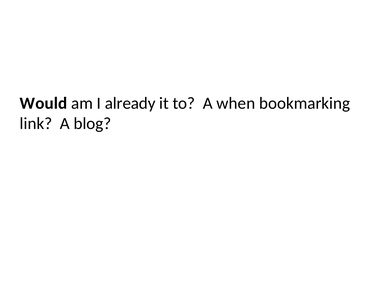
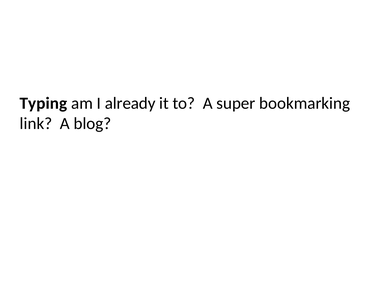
Would: Would -> Typing
when: when -> super
